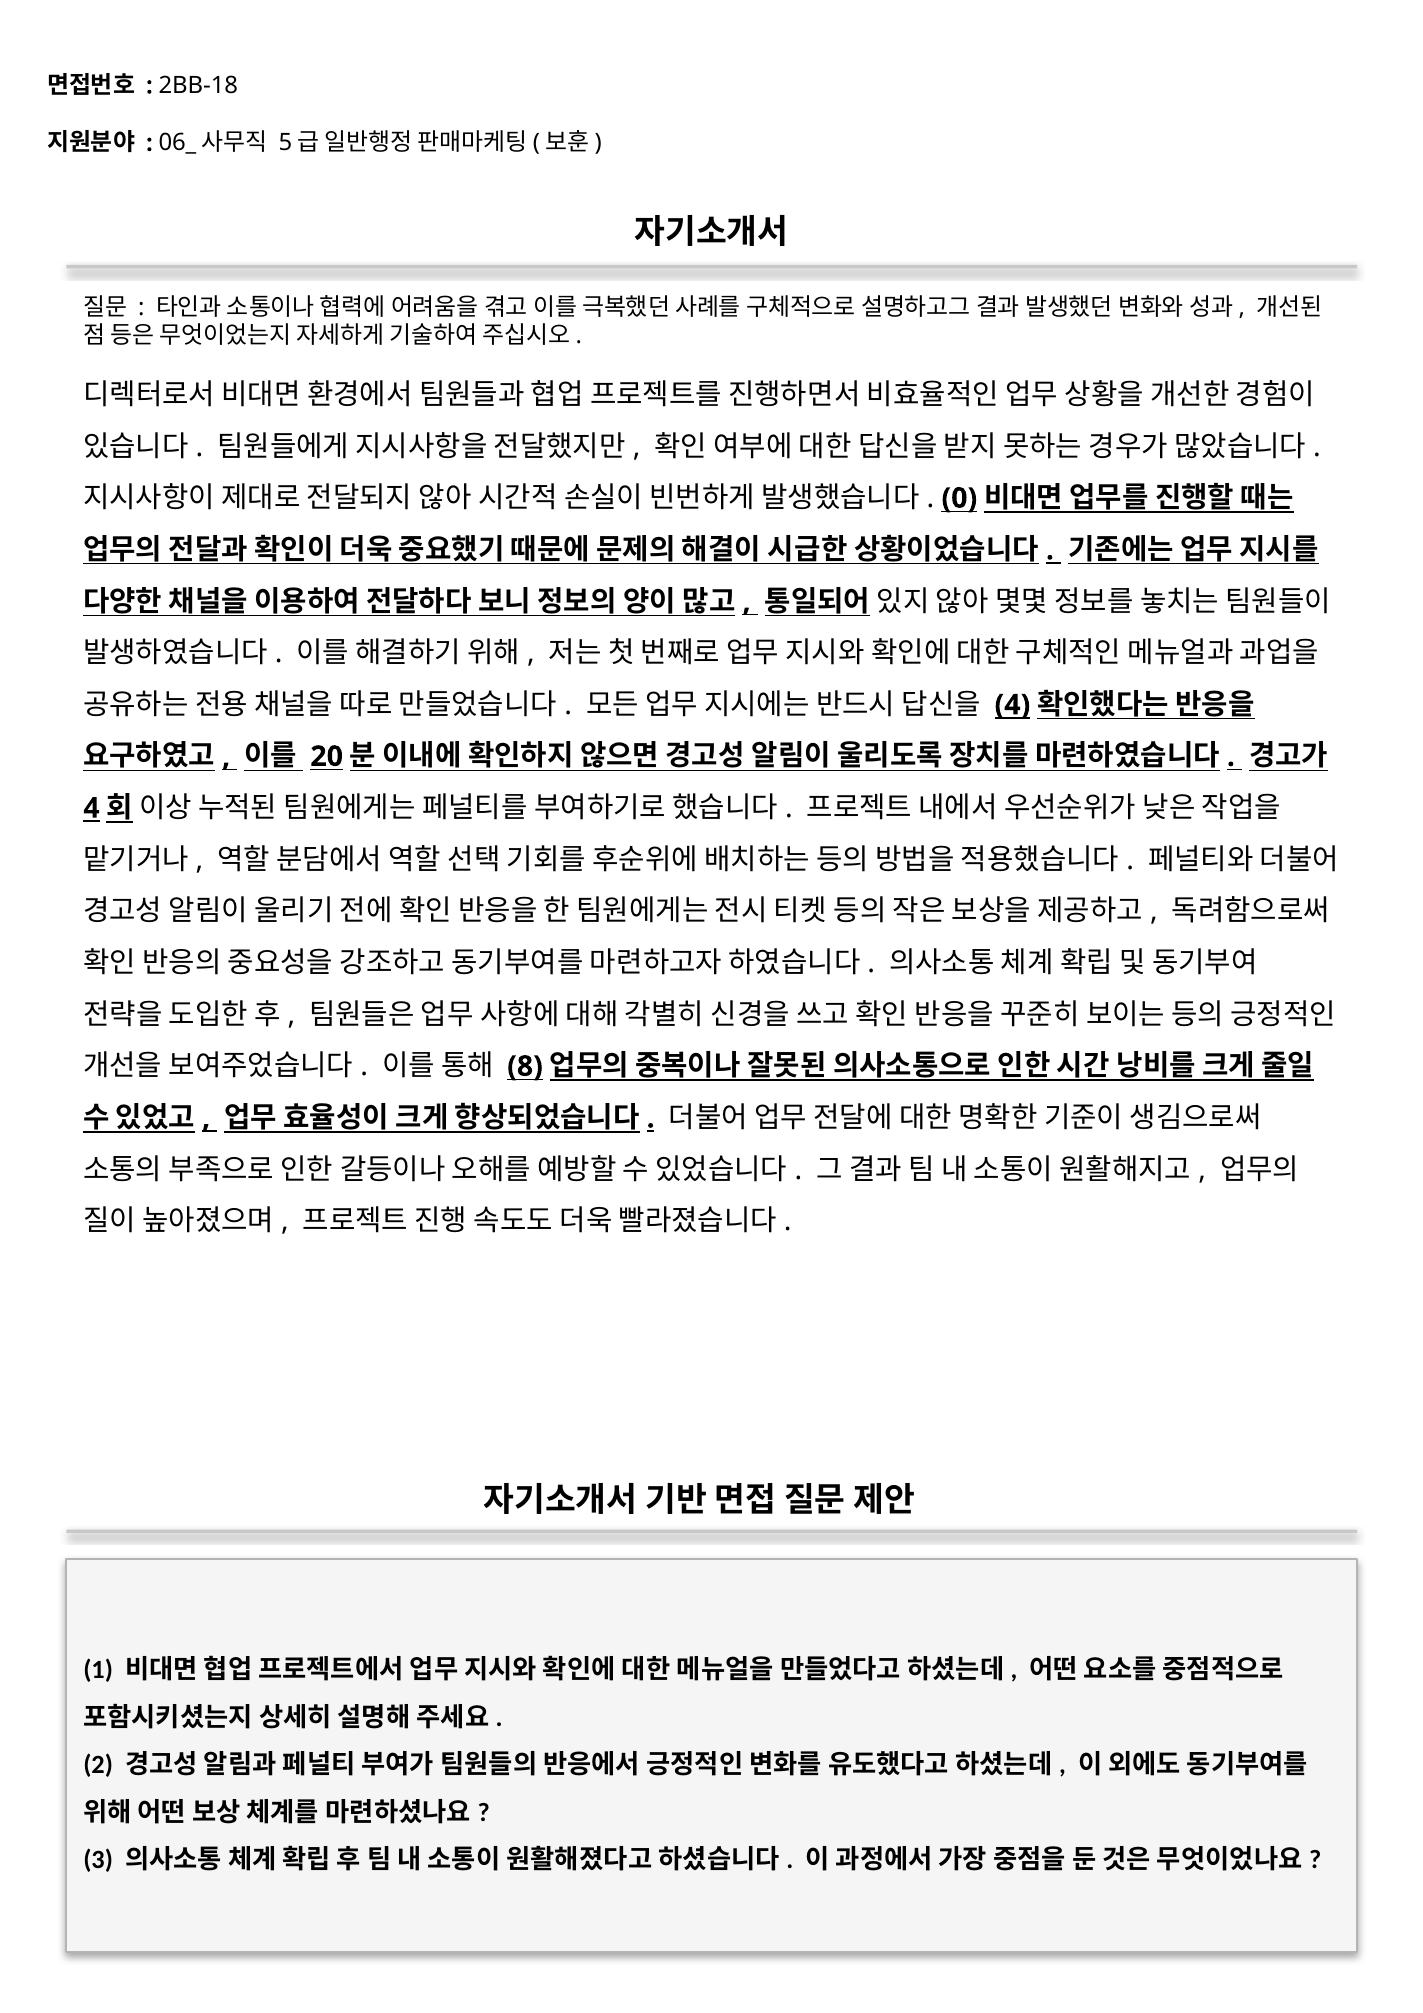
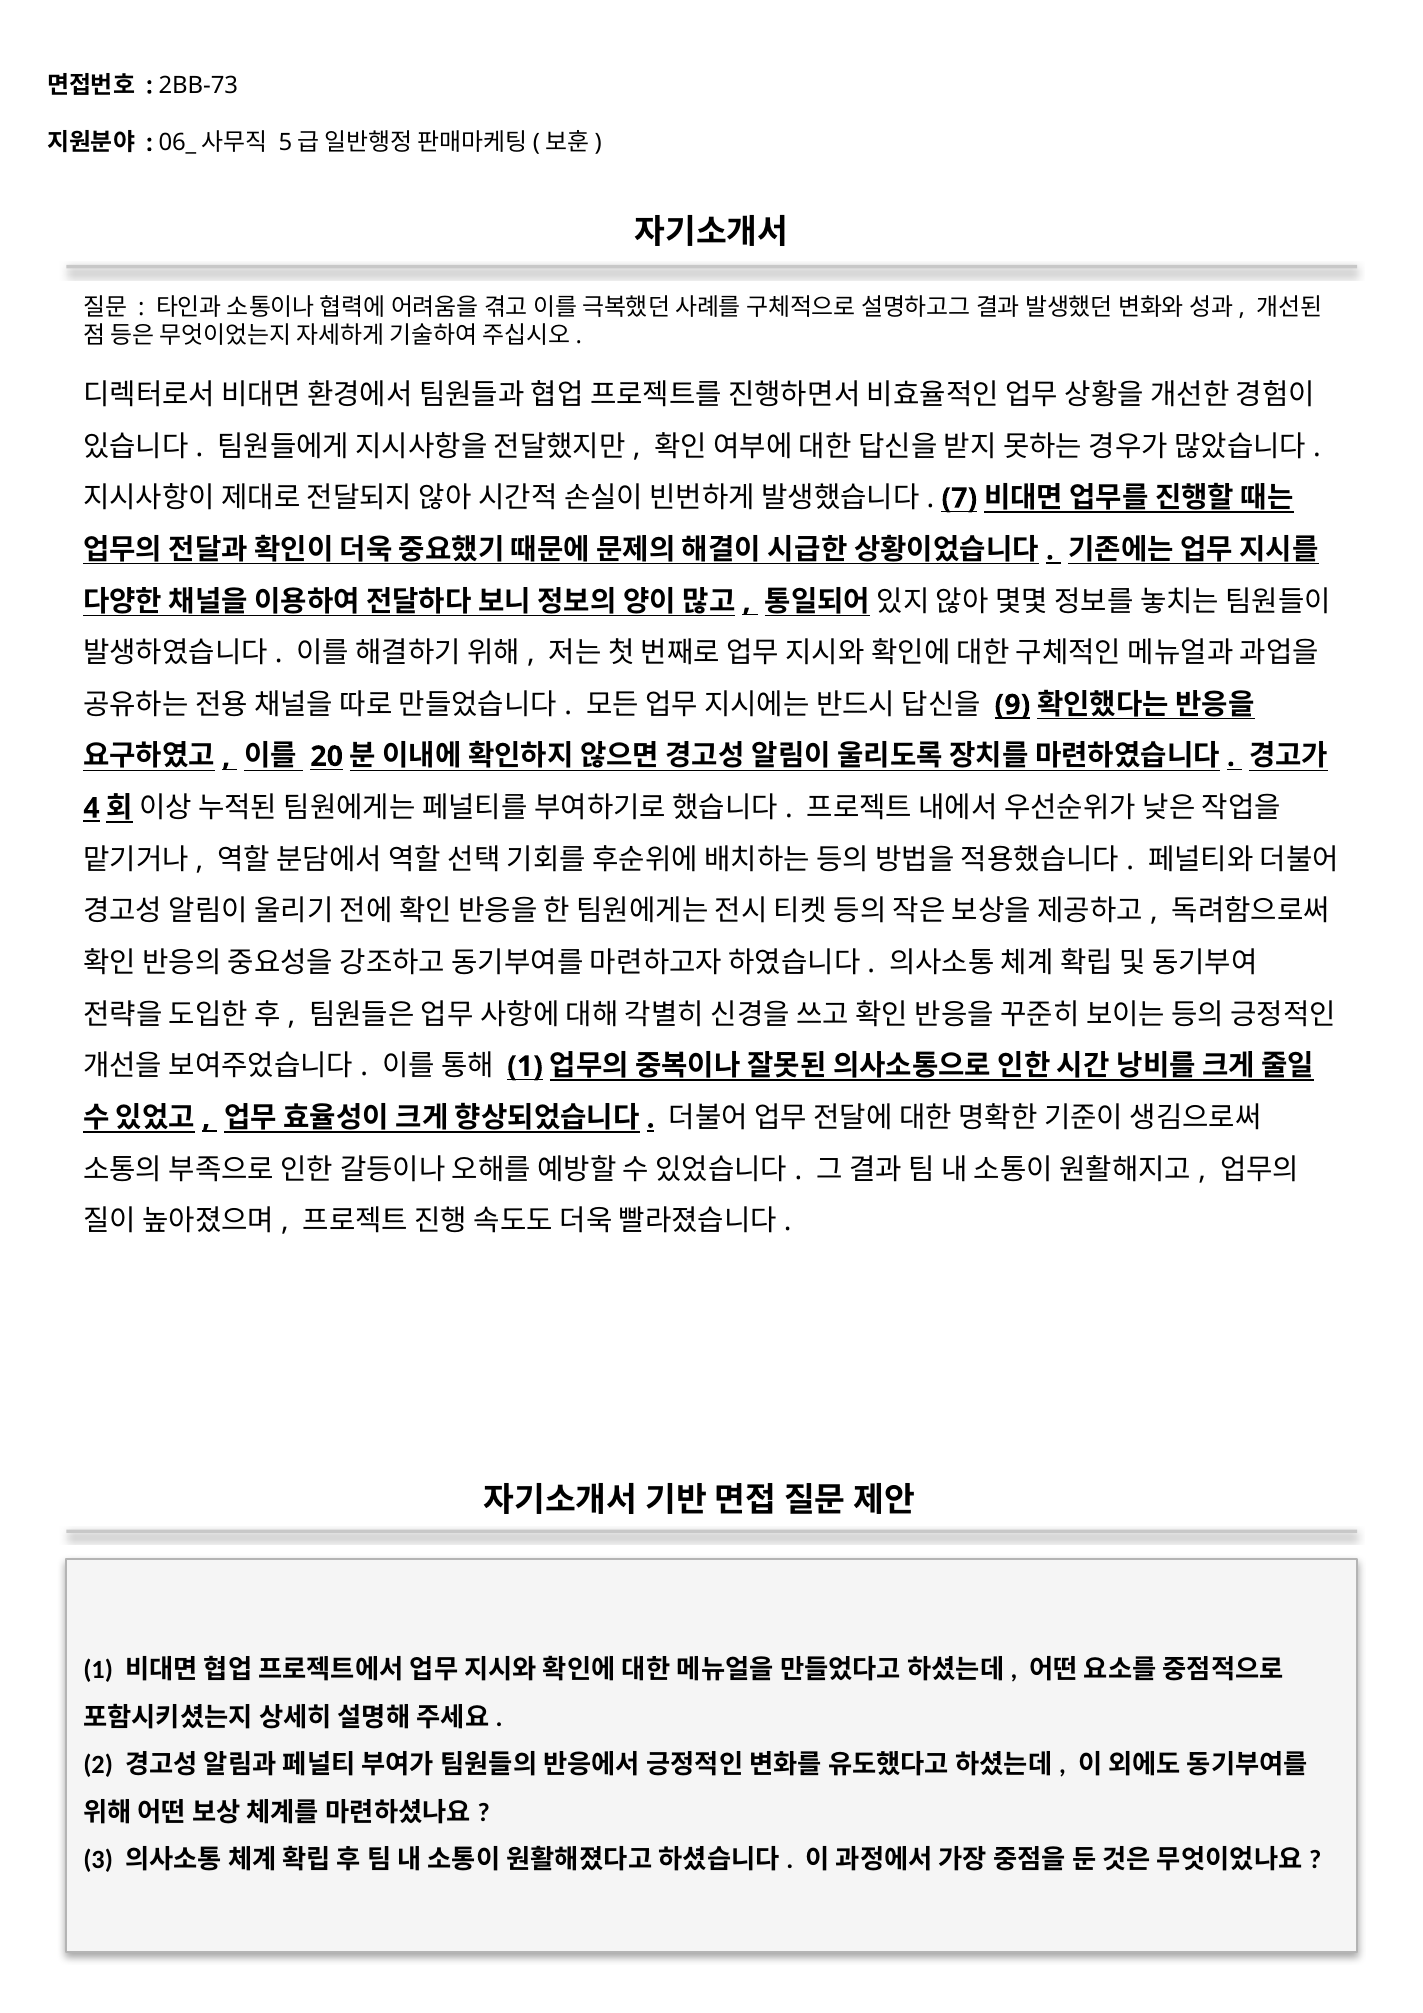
2BB-18: 2BB-18 -> 2BB-73
0: 0 -> 7
4 at (1012, 705): 4 -> 9
8 at (525, 1066): 8 -> 1
